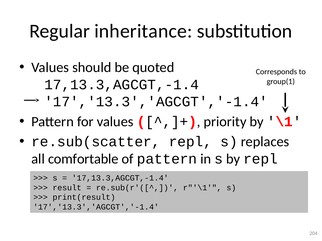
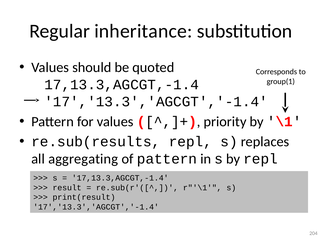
re.sub(scatter: re.sub(scatter -> re.sub(results
comfortable: comfortable -> aggregating
